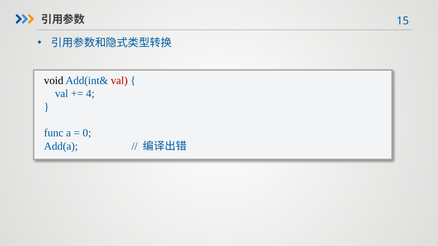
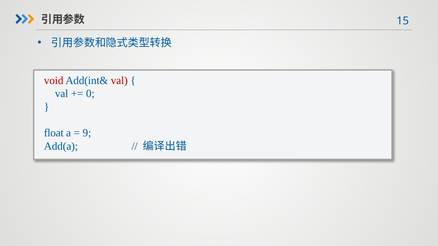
void colour: black -> red
4: 4 -> 0
func: func -> float
0: 0 -> 9
